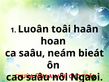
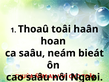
Luoân: Luoân -> Thoaû
